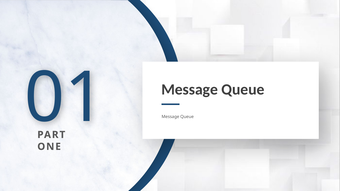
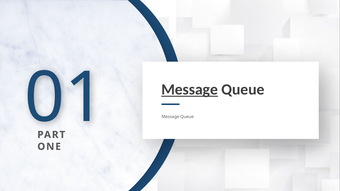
Message at (190, 90) underline: none -> present
